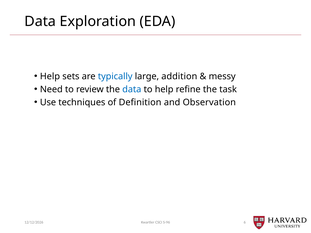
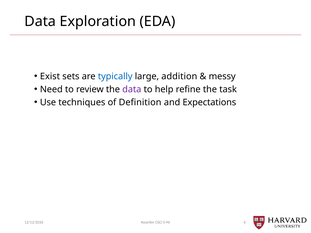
Help at (50, 76): Help -> Exist
data at (132, 89) colour: blue -> purple
Observation: Observation -> Expectations
